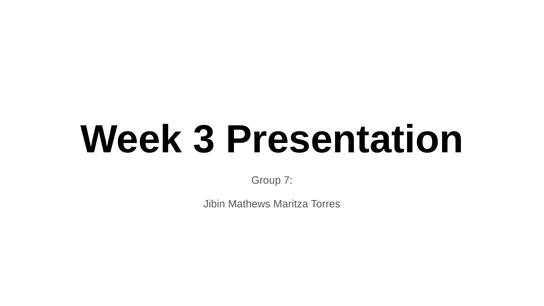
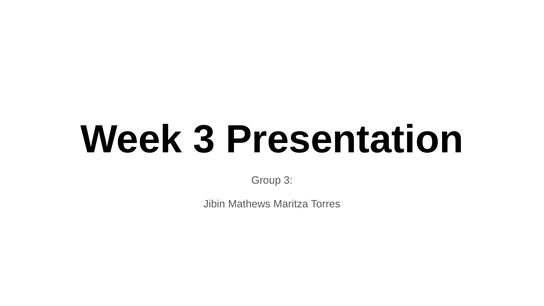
Group 7: 7 -> 3
